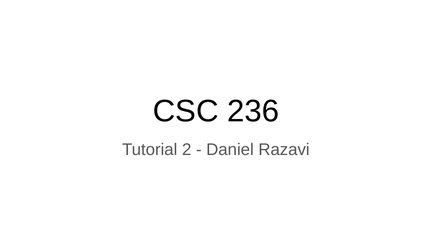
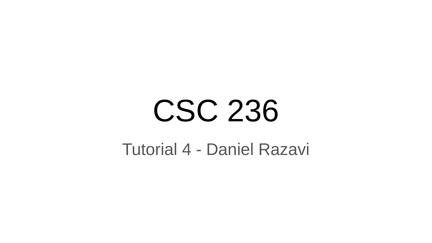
2: 2 -> 4
